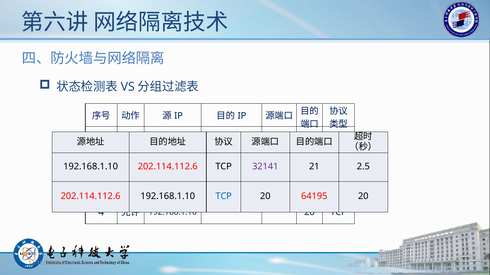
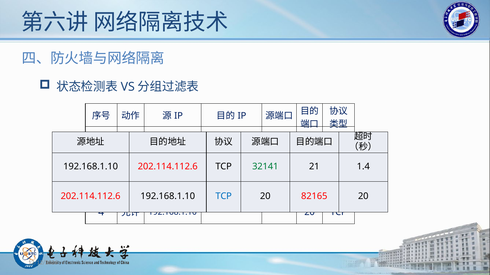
32141 colour: purple -> green
2.5: 2.5 -> 1.4
64195: 64195 -> 82165
